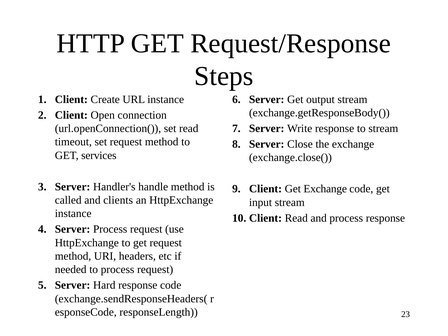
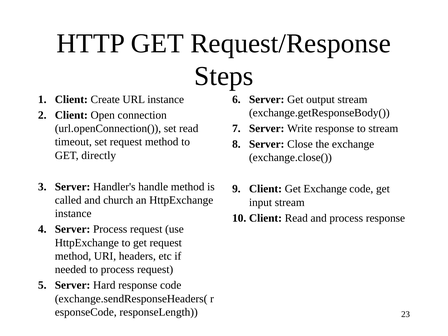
services: services -> directly
clients: clients -> church
